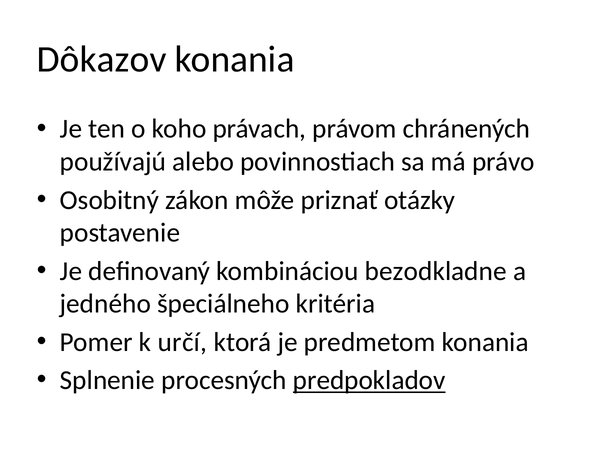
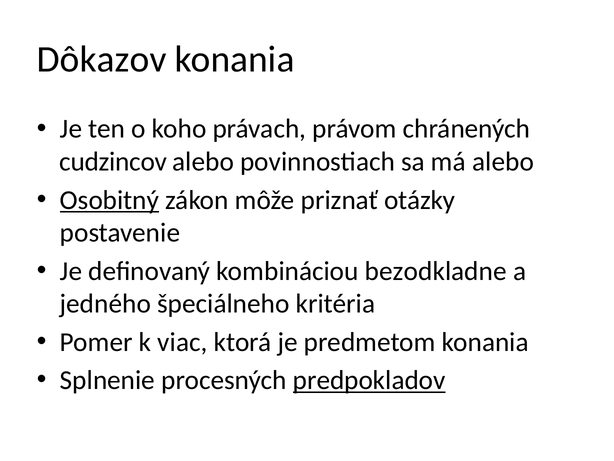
používajú: používajú -> cudzincov
má právo: právo -> alebo
Osobitný underline: none -> present
určí: určí -> viac
